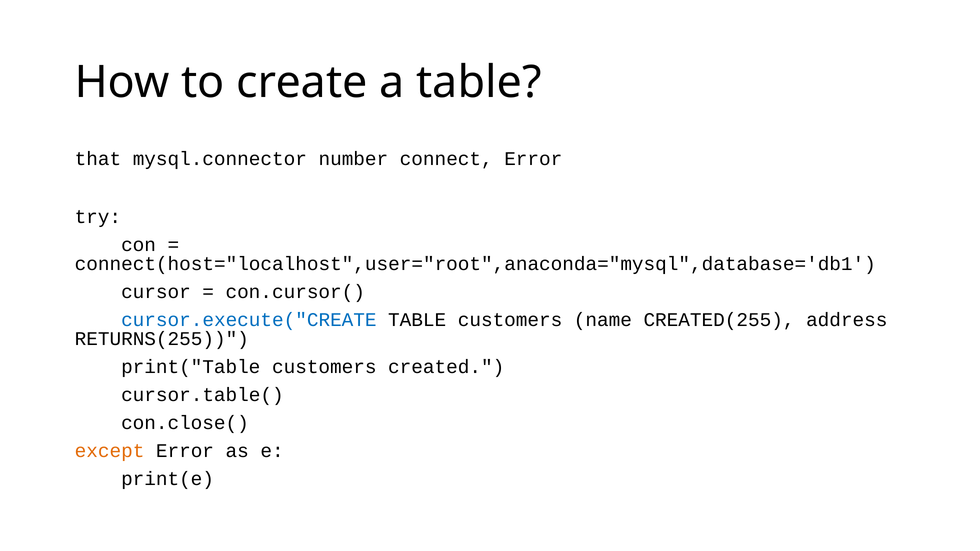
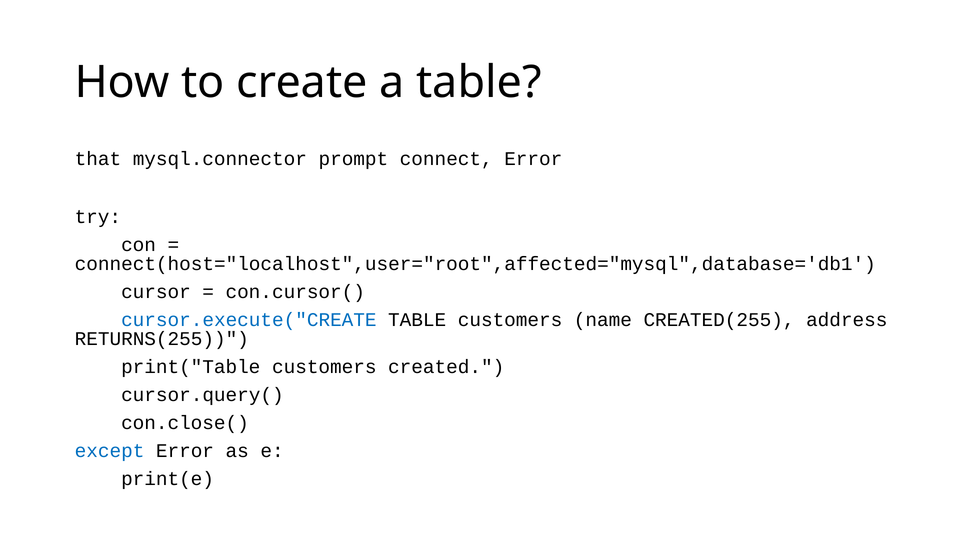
number: number -> prompt
connect(host="localhost",user="root",anaconda="mysql",database='db1: connect(host="localhost",user="root",anaconda="mysql",database='db1 -> connect(host="localhost",user="root",affected="mysql",database='db1
cursor.table(: cursor.table( -> cursor.query(
except colour: orange -> blue
